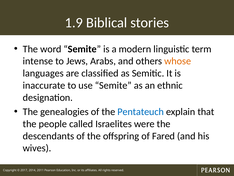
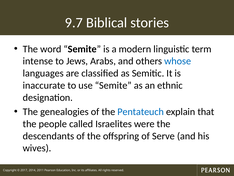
1.9: 1.9 -> 9.7
whose colour: orange -> blue
Fared: Fared -> Serve
